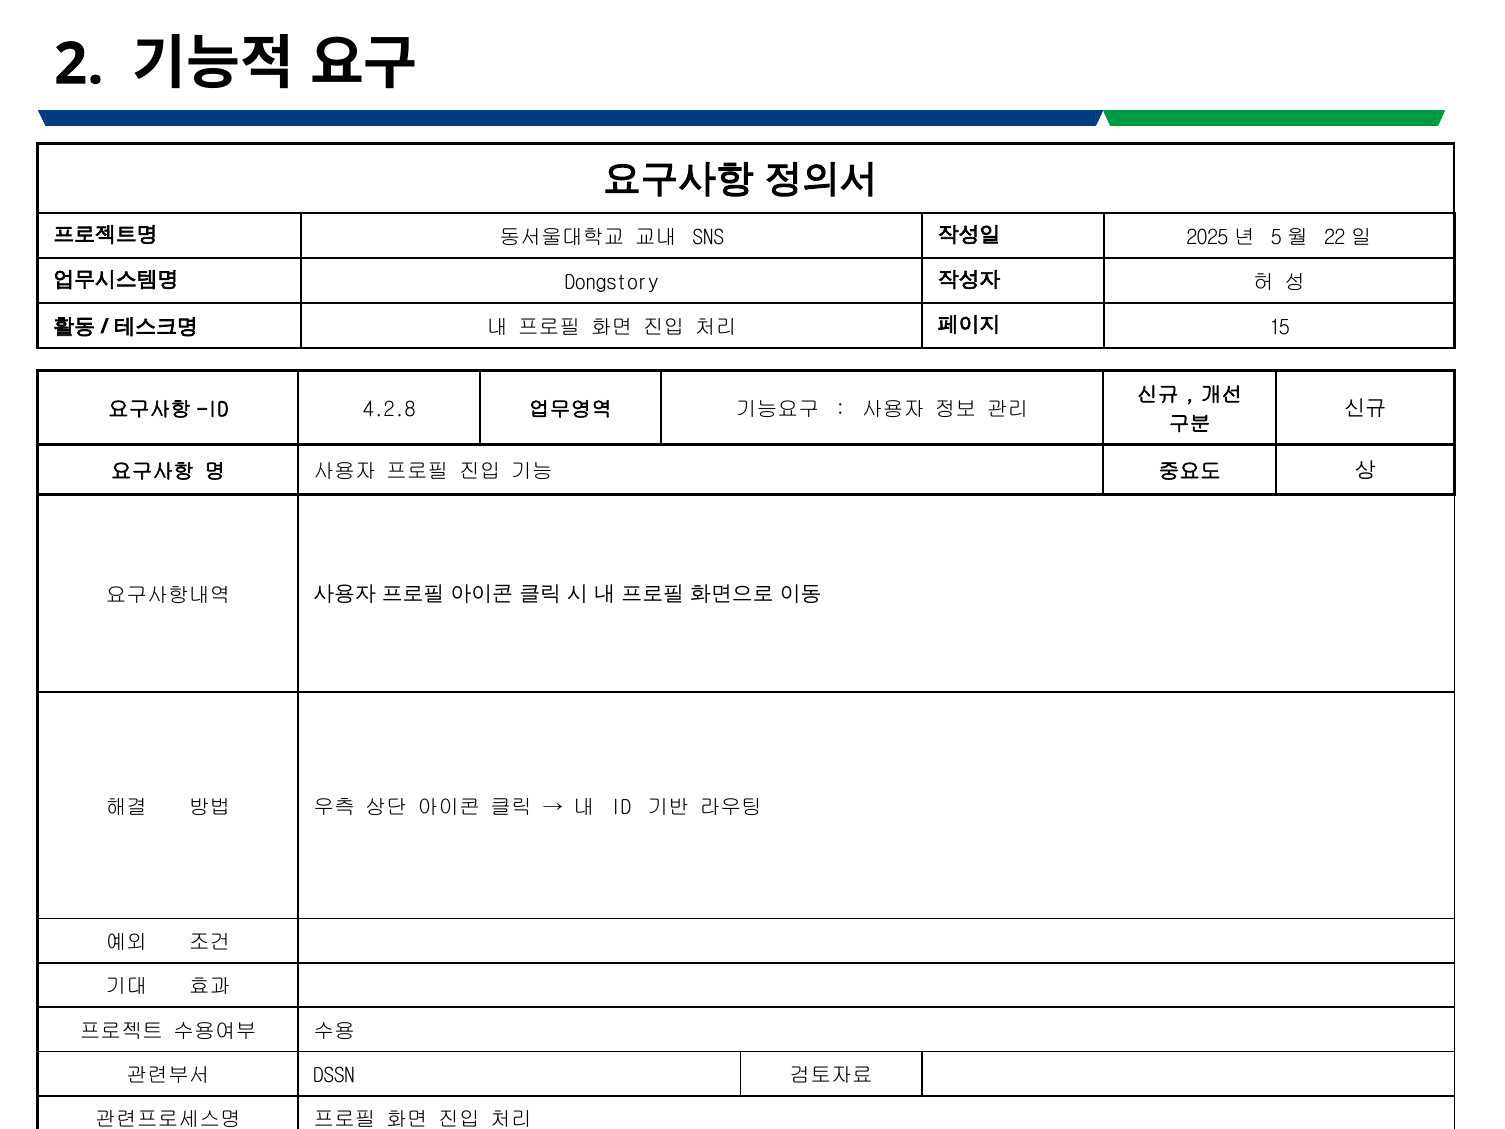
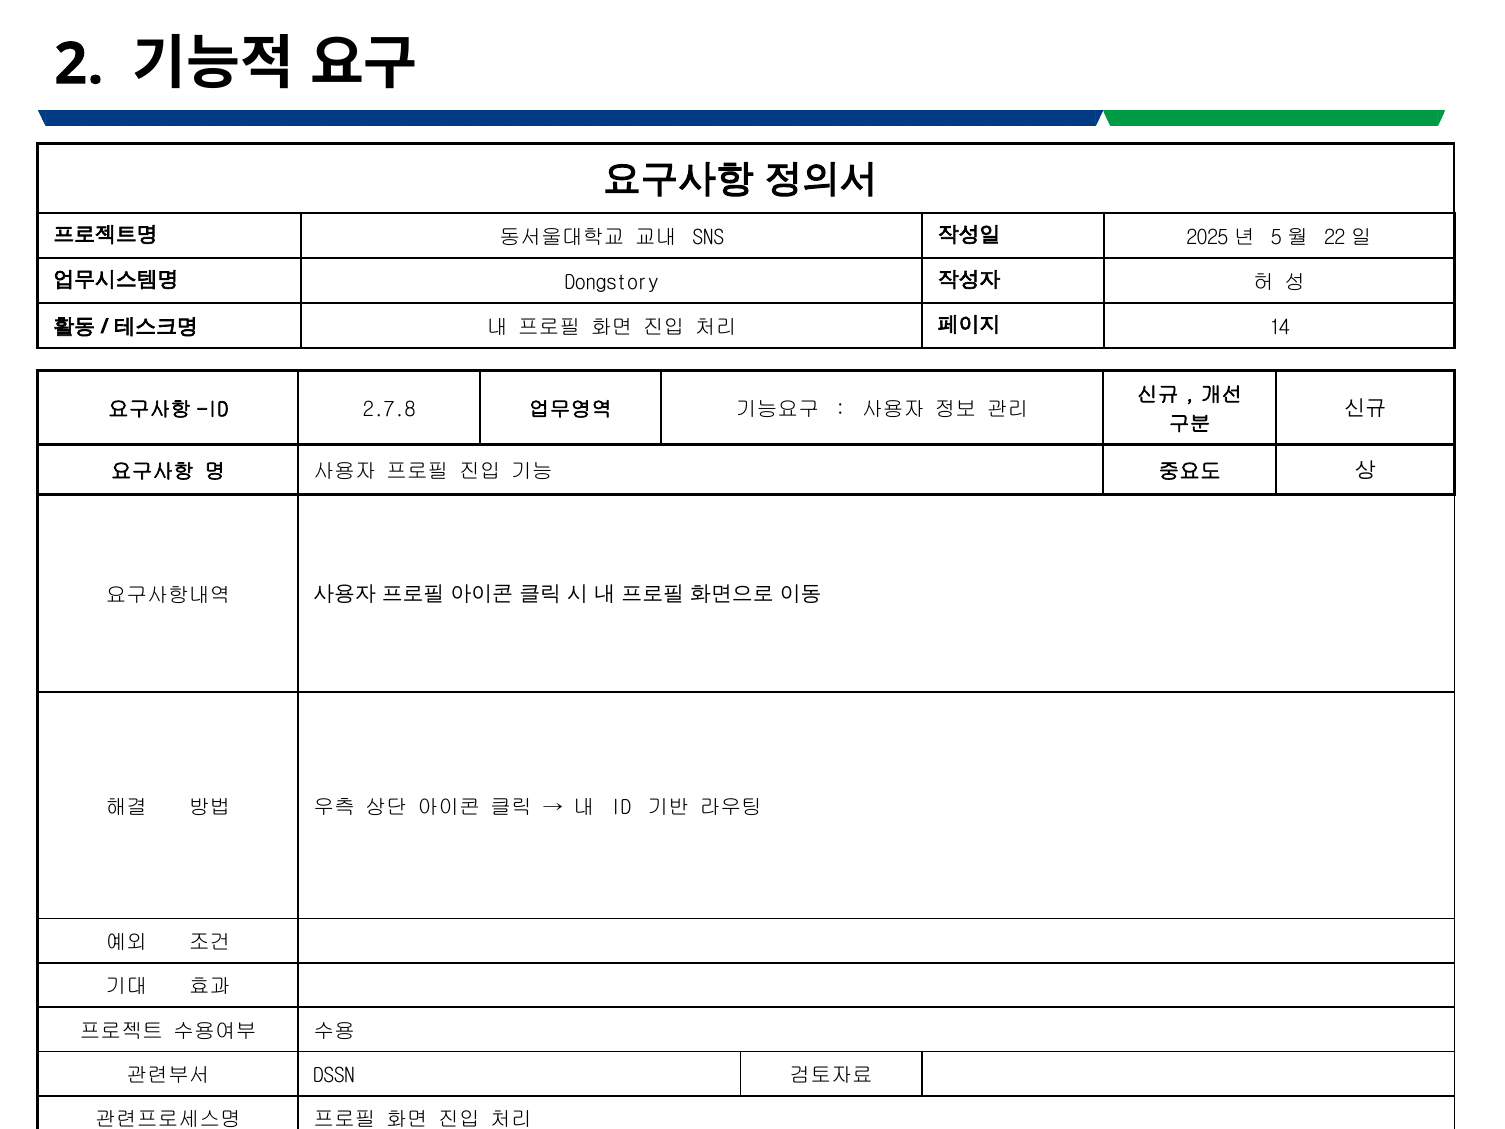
15: 15 -> 14
4.2.8: 4.2.8 -> 2.7.8
